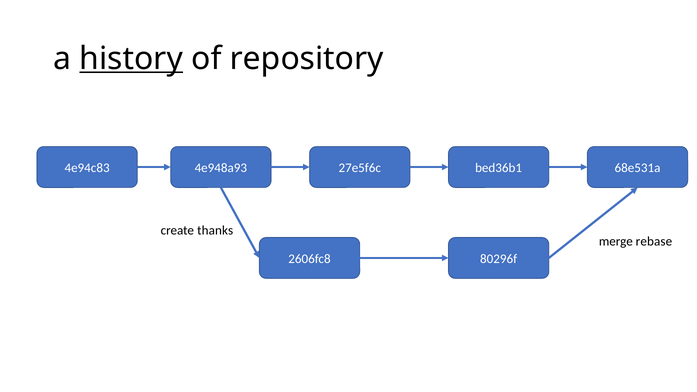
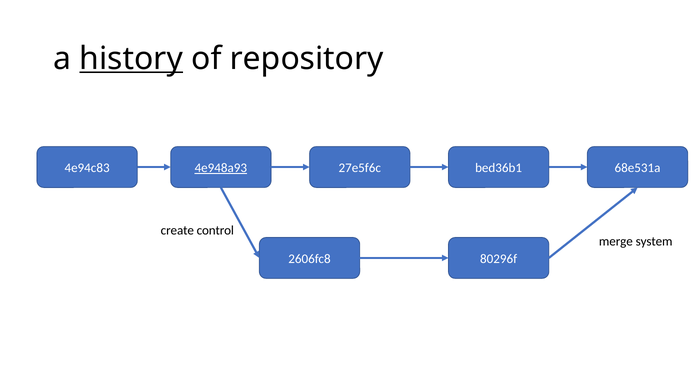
4e948a93 underline: none -> present
thanks: thanks -> control
rebase: rebase -> system
